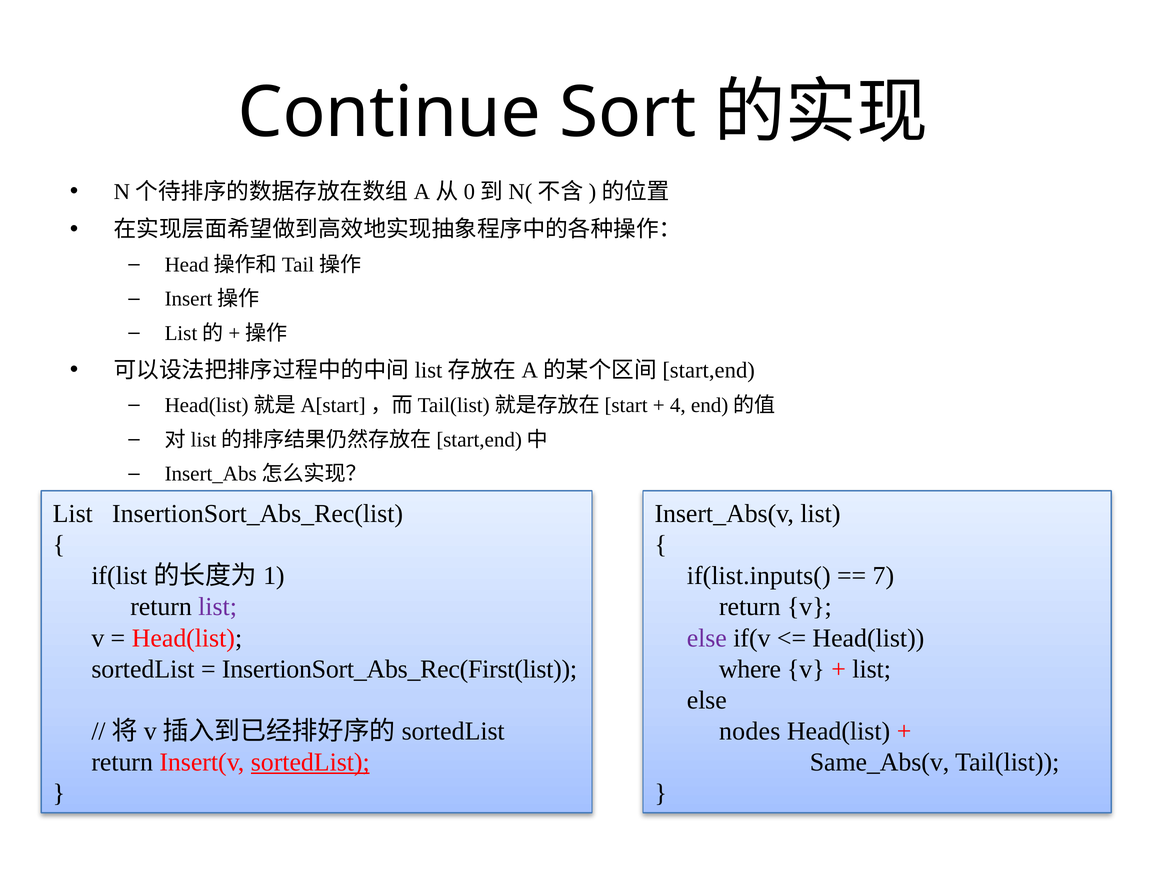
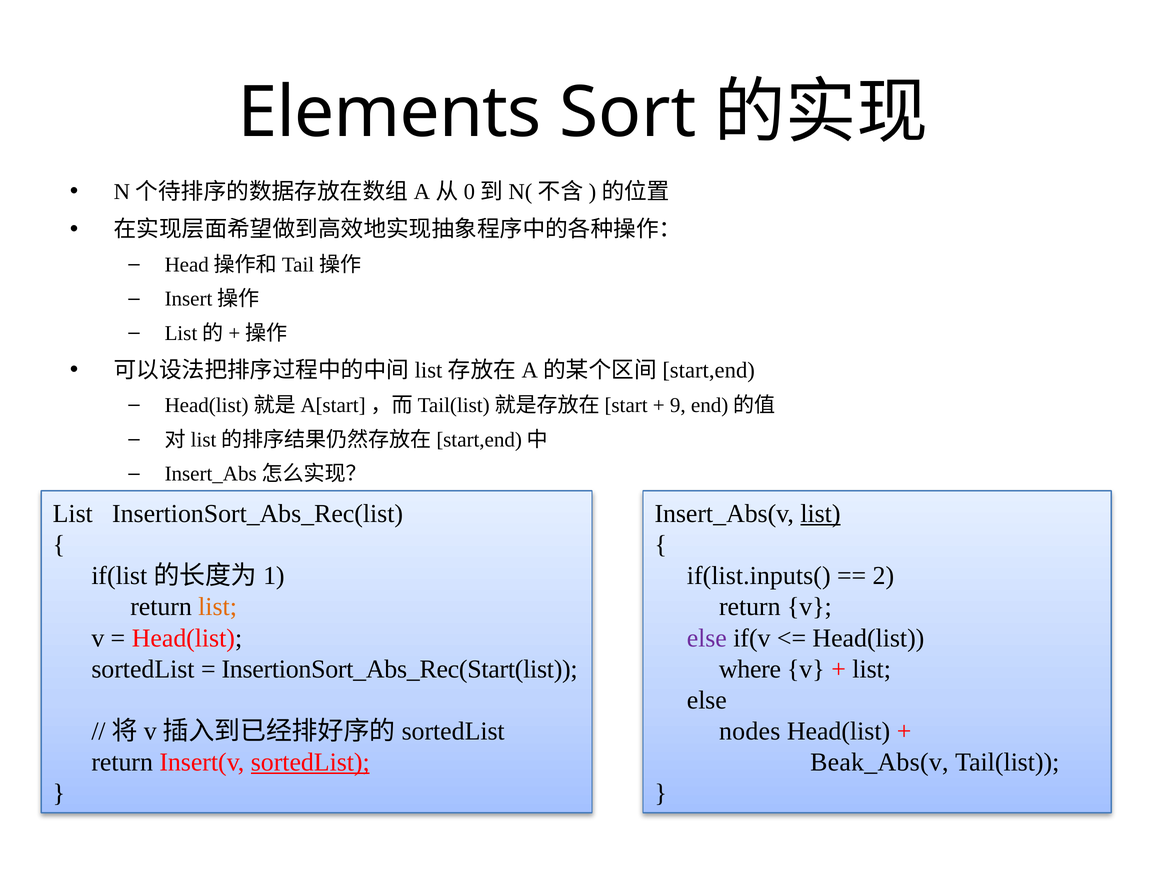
Continue: Continue -> Elements
4: 4 -> 9
list at (820, 514) underline: none -> present
7: 7 -> 2
list at (218, 607) colour: purple -> orange
InsertionSort_Abs_Rec(First(list: InsertionSort_Abs_Rec(First(list -> InsertionSort_Abs_Rec(Start(list
Same_Abs(v: Same_Abs(v -> Beak_Abs(v
